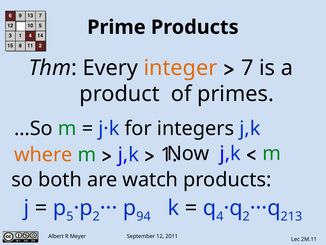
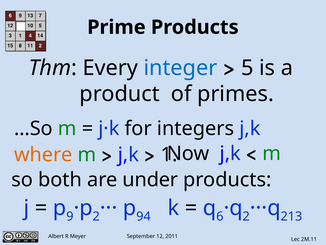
integer colour: orange -> blue
7: 7 -> 5
watch: watch -> under
5: 5 -> 9
4: 4 -> 6
